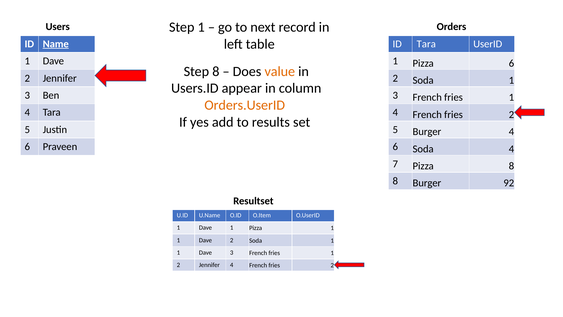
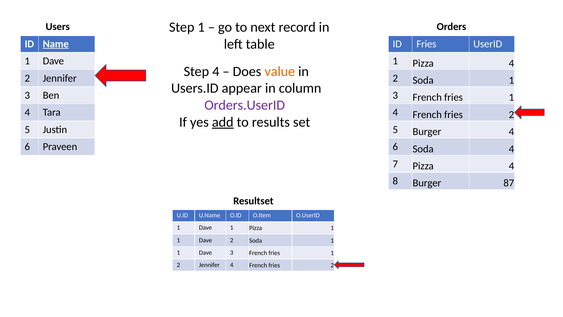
ID Tara: Tara -> Fries
1 Pizza 6: 6 -> 4
Step 8: 8 -> 4
Orders.UserID colour: orange -> purple
add underline: none -> present
7 Pizza 8: 8 -> 4
92: 92 -> 87
